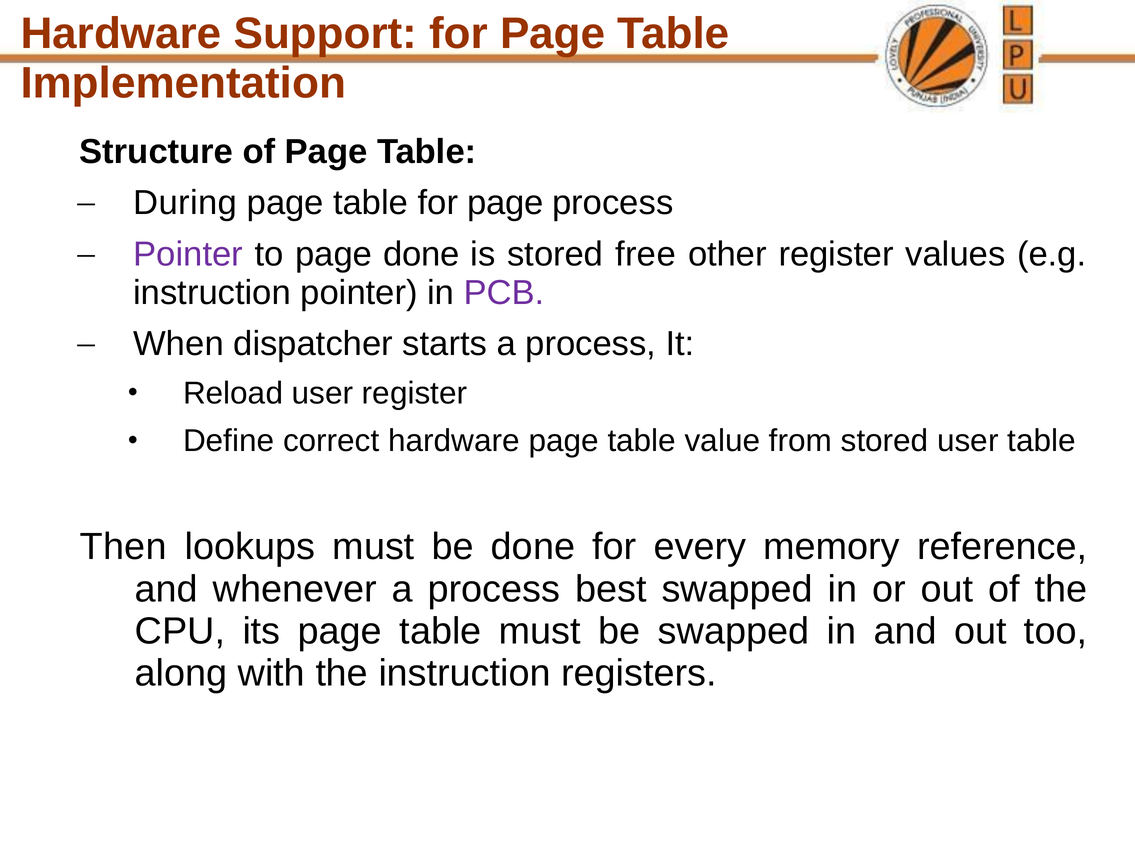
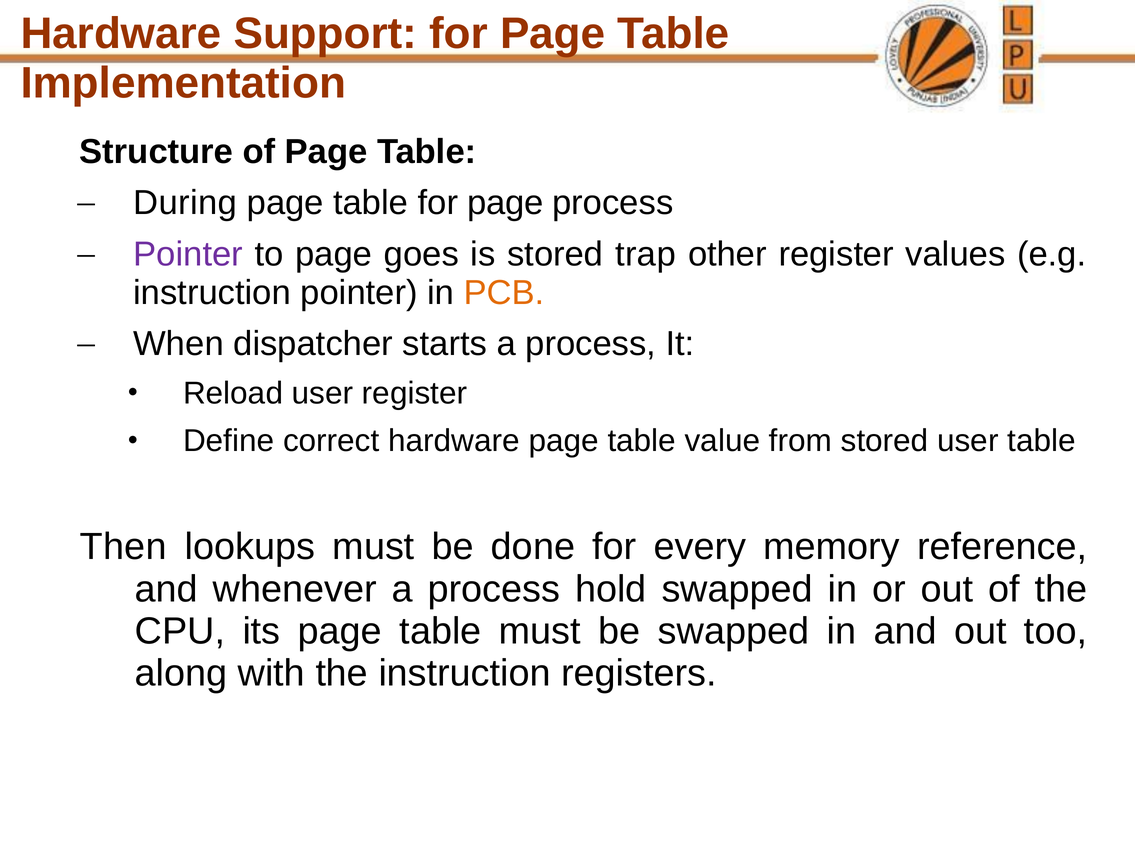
page done: done -> goes
free: free -> trap
PCB colour: purple -> orange
best: best -> hold
